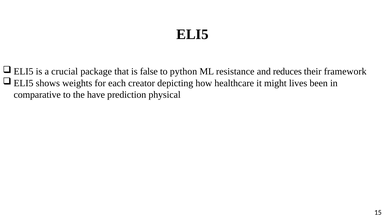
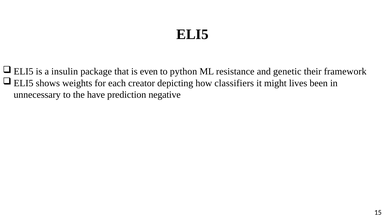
crucial: crucial -> insulin
false: false -> even
reduces: reduces -> genetic
healthcare: healthcare -> classifiers
comparative: comparative -> unnecessary
physical: physical -> negative
